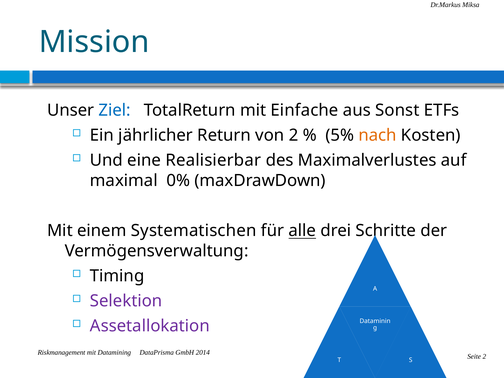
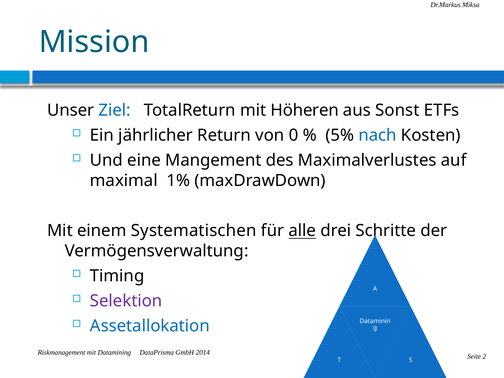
Einfache: Einfache -> Höheren
von 2: 2 -> 0
nach colour: orange -> blue
Realisierbar: Realisierbar -> Mangement
0%: 0% -> 1%
Assetallokation colour: purple -> blue
